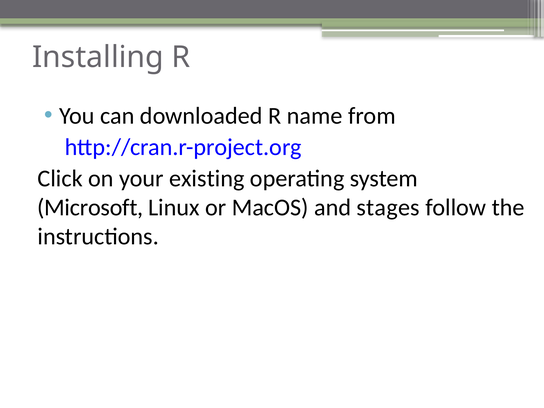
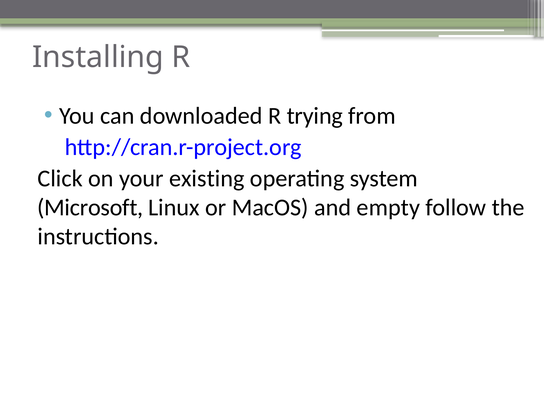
name: name -> trying
stages: stages -> empty
